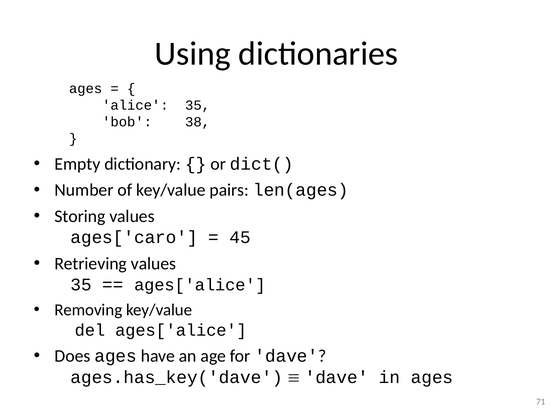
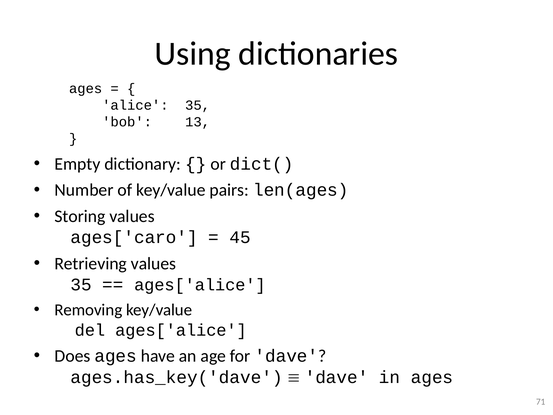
38: 38 -> 13
